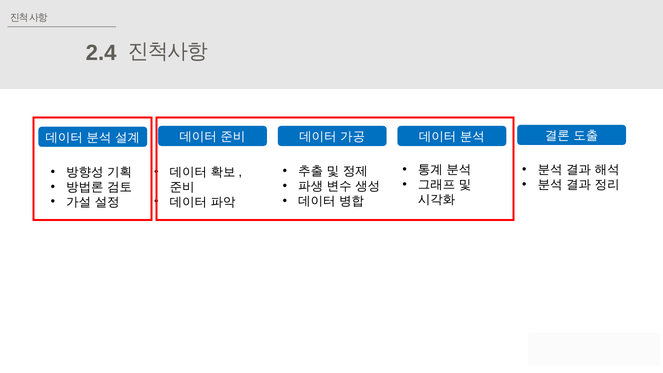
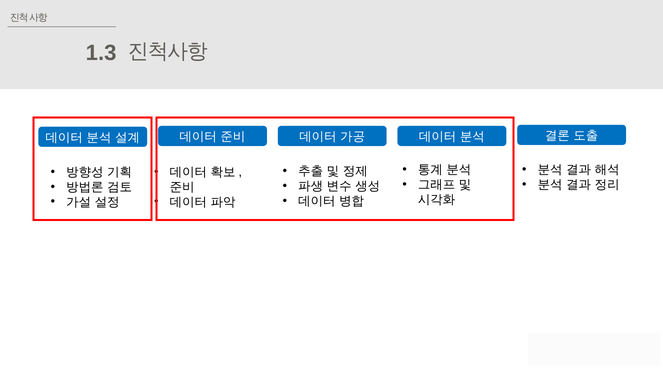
2.4: 2.4 -> 1.3
